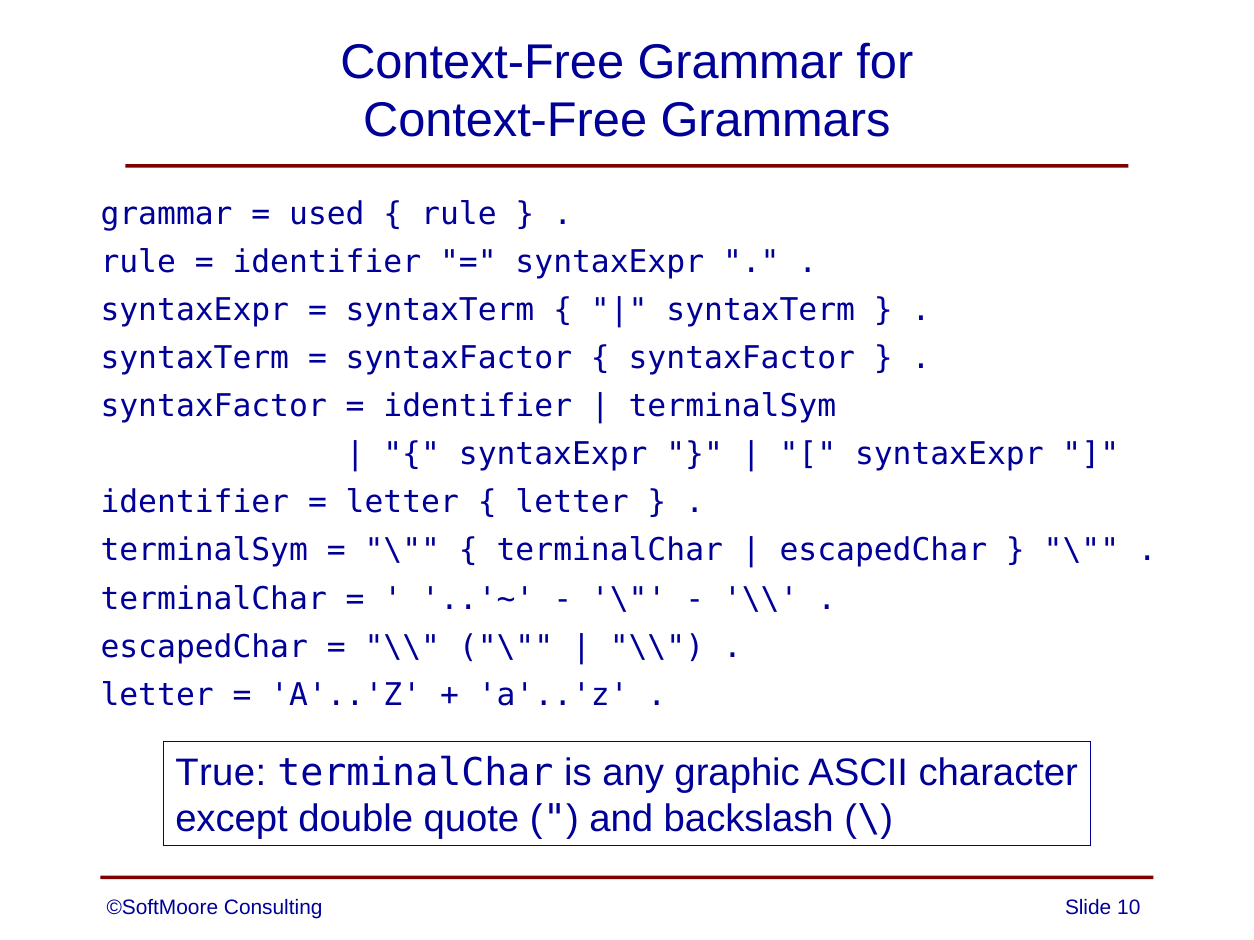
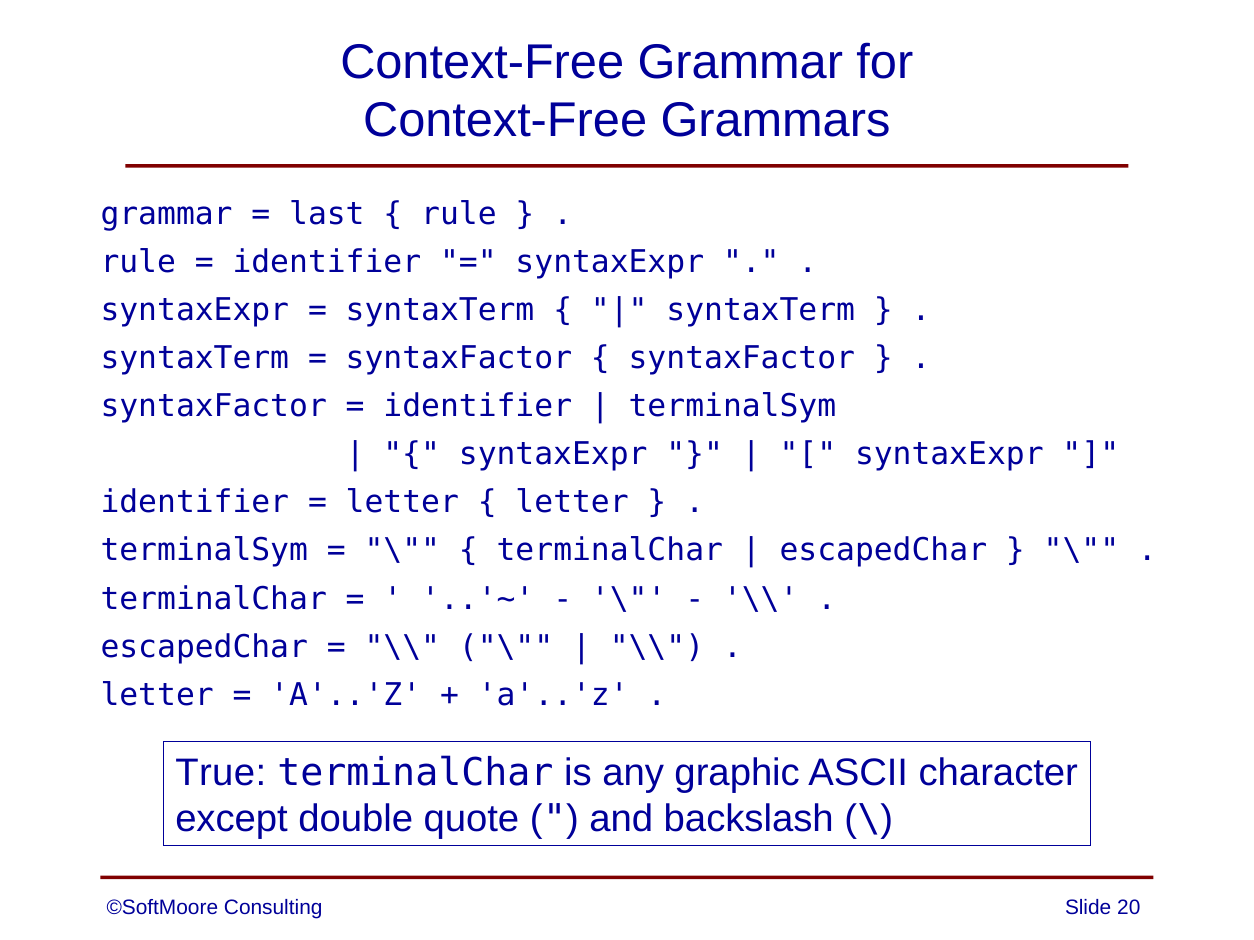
used: used -> last
10: 10 -> 20
